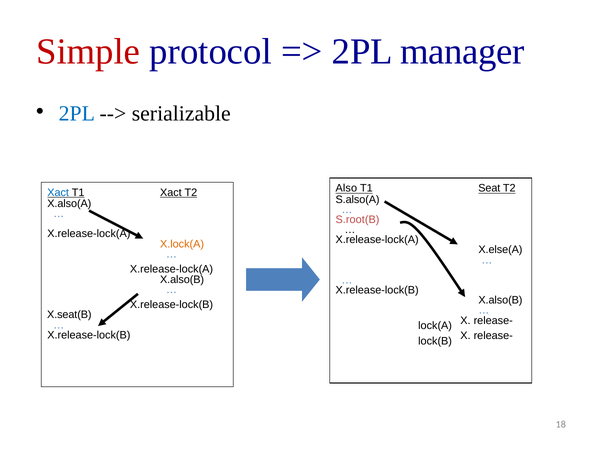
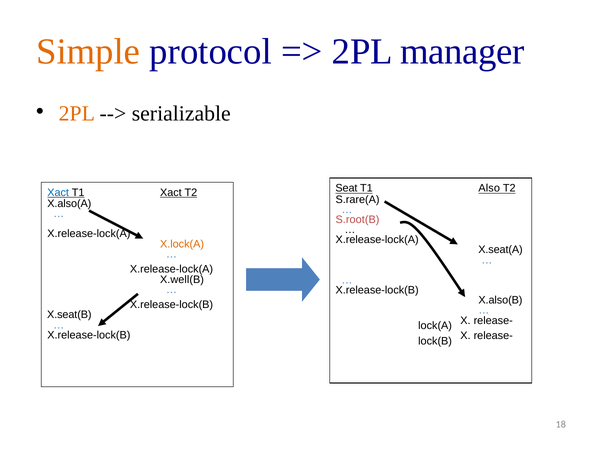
Simple colour: red -> orange
2PL at (77, 114) colour: blue -> orange
Also: Also -> Seat
Seat: Seat -> Also
S.also(A: S.also(A -> S.rare(A
X.else(A: X.else(A -> X.seat(A
X.also(B at (182, 280): X.also(B -> X.well(B
